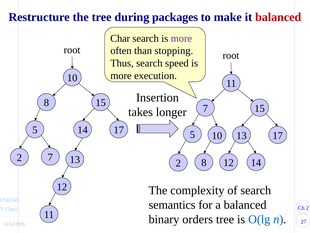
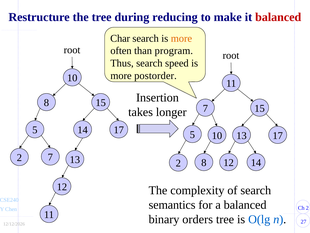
packages: packages -> reducing
more at (181, 38) colour: purple -> orange
stopping: stopping -> program
execution: execution -> postorder
